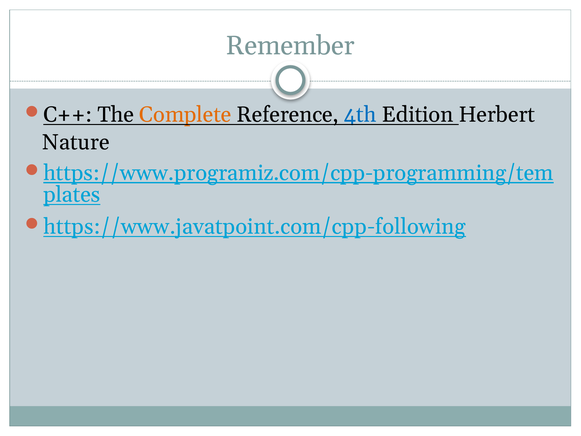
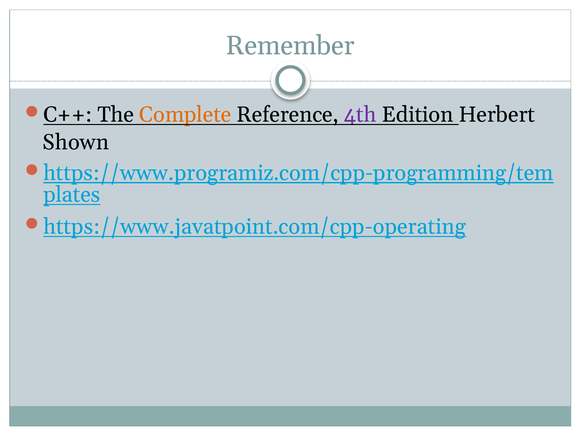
4th colour: blue -> purple
Nature: Nature -> Shown
https://www.javatpoint.com/cpp-following: https://www.javatpoint.com/cpp-following -> https://www.javatpoint.com/cpp-operating
